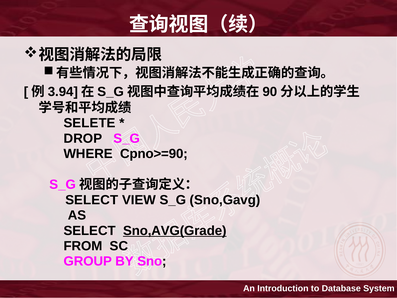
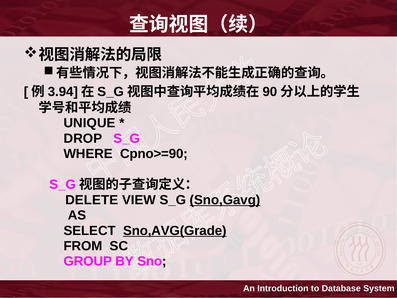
SELETE: SELETE -> UNIQUE
SELECT at (92, 200): SELECT -> DELETE
Sno,Gavg underline: none -> present
